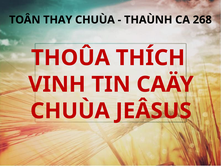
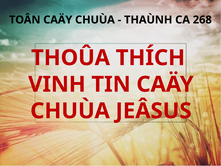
TOÂN THAY: THAY -> CAÄY
